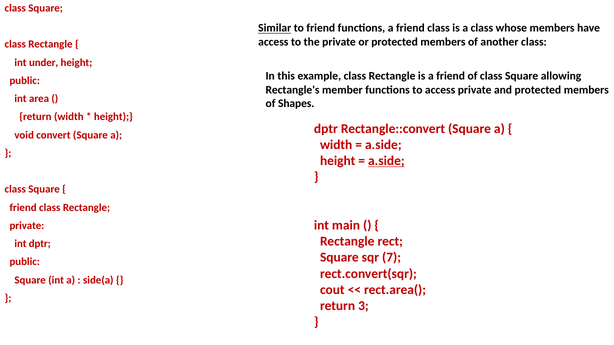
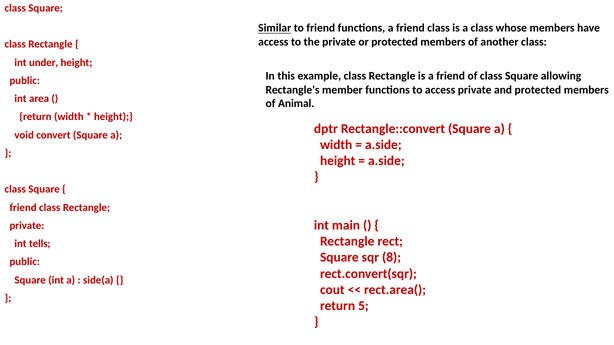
Shapes: Shapes -> Animal
a.side at (386, 161) underline: present -> none
int dptr: dptr -> tells
7: 7 -> 8
3: 3 -> 5
